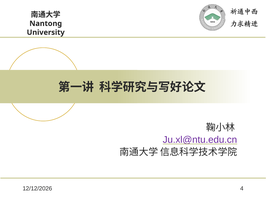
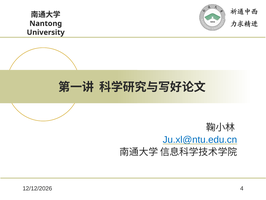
Ju.xl@ntu.edu.cn colour: purple -> blue
